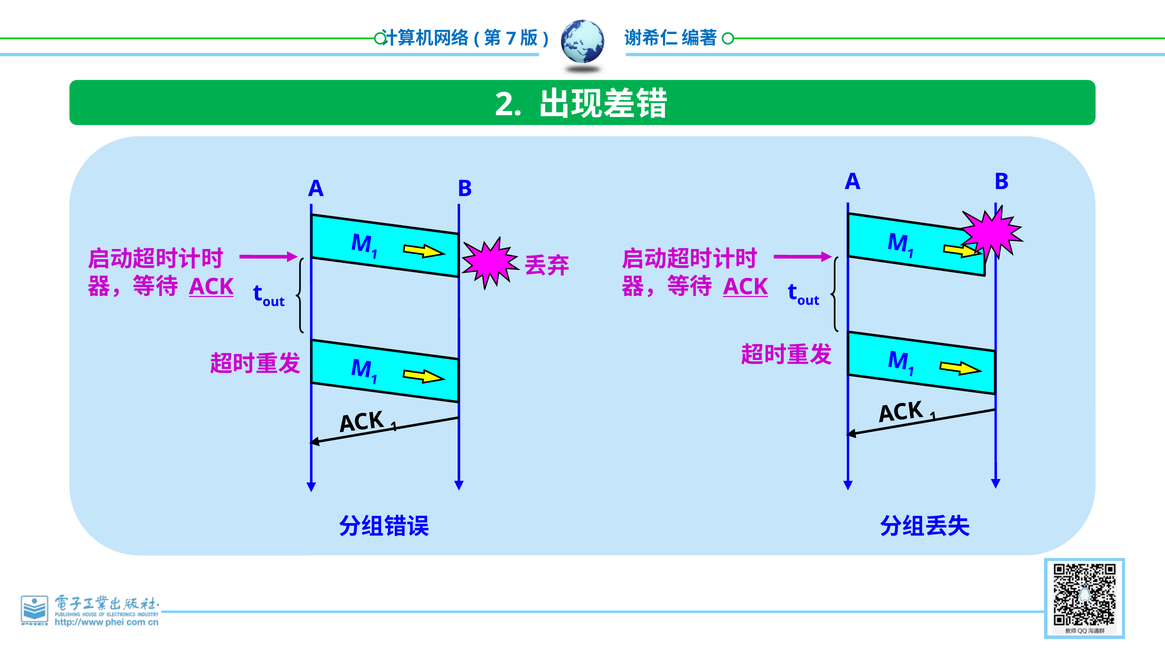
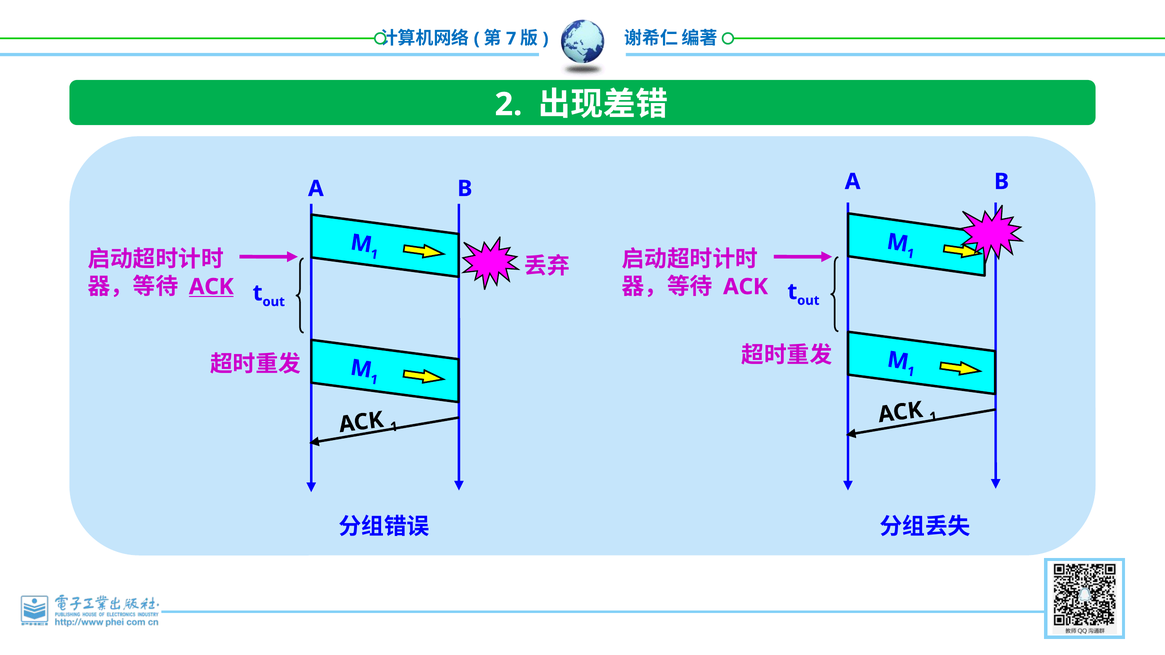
ACK at (746, 287) underline: present -> none
